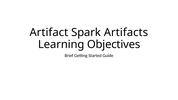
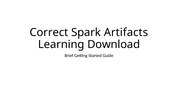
Artifact: Artifact -> Correct
Objectives: Objectives -> Download
